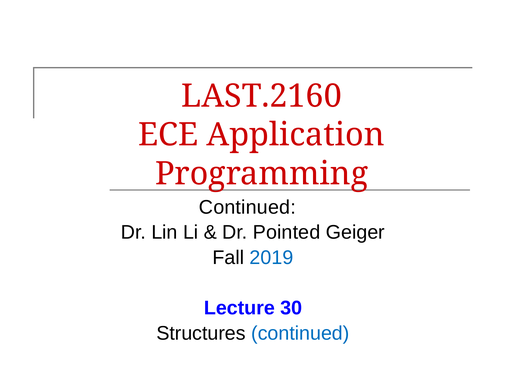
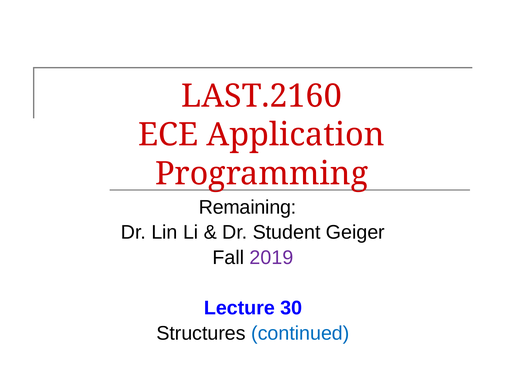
Continued at (247, 207): Continued -> Remaining
Pointed: Pointed -> Student
2019 colour: blue -> purple
